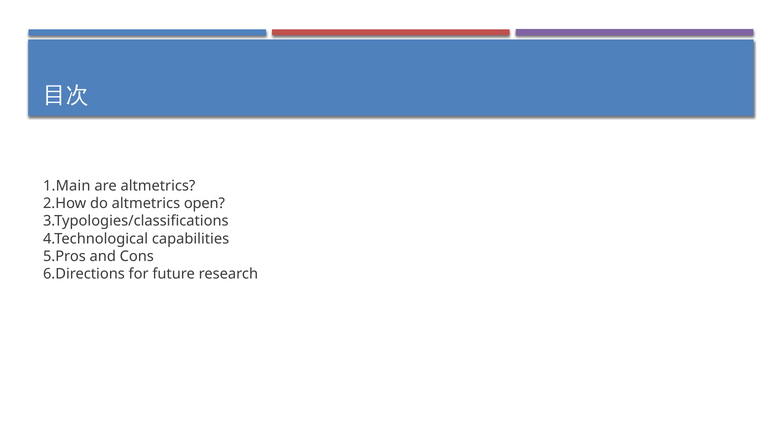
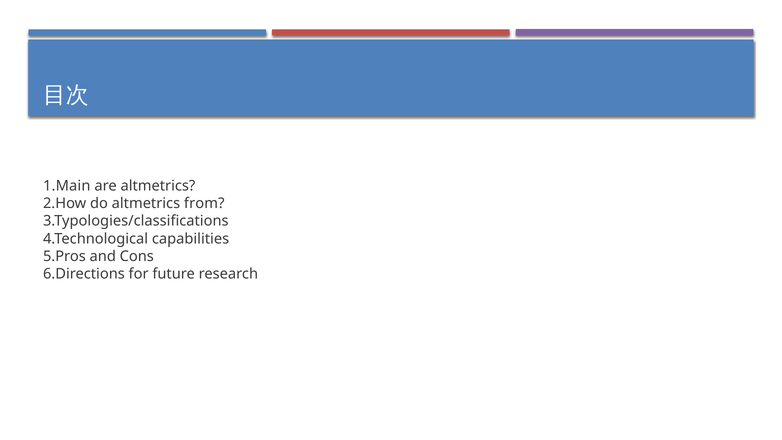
open: open -> from
